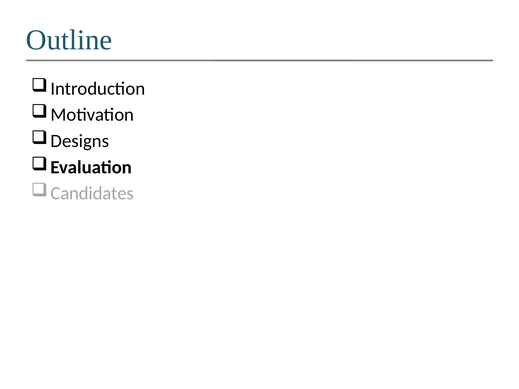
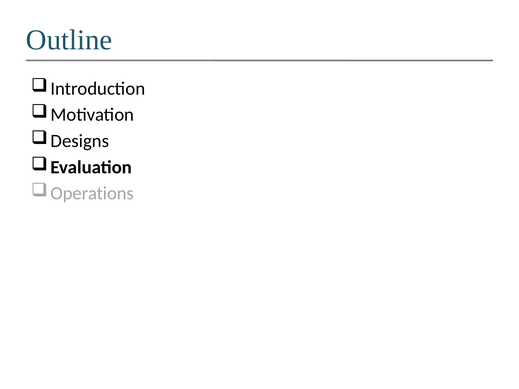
Candidates: Candidates -> Operations
